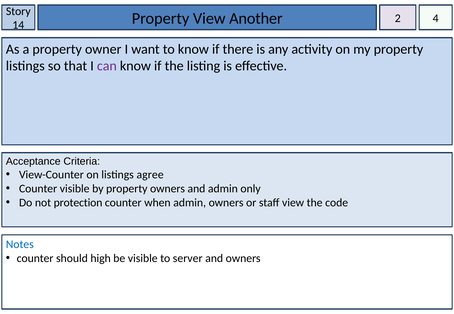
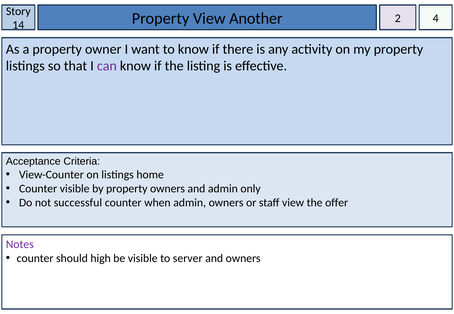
agree: agree -> home
protection: protection -> successful
code: code -> offer
Notes colour: blue -> purple
